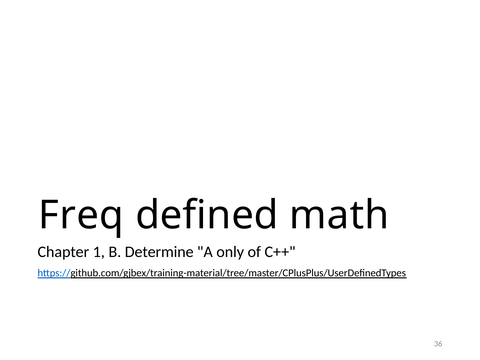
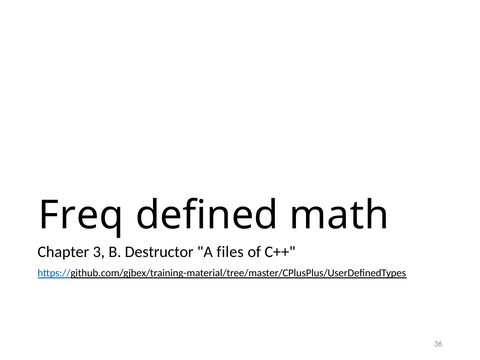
1: 1 -> 3
Determine: Determine -> Destructor
only: only -> files
